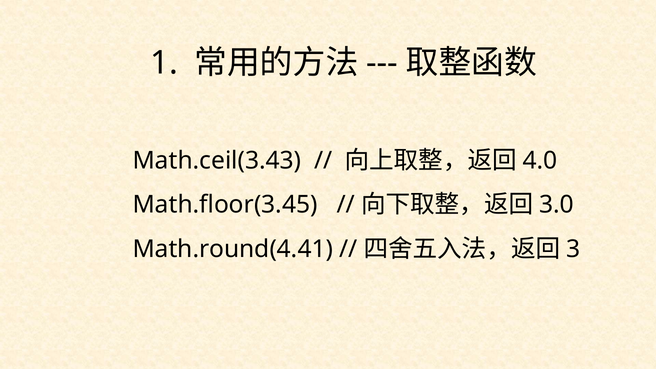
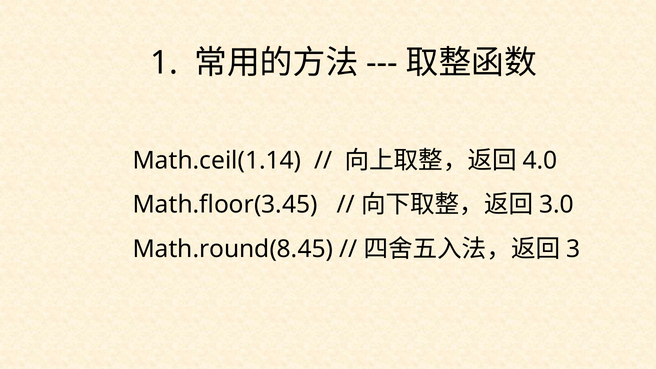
Math.ceil(3.43: Math.ceil(3.43 -> Math.ceil(1.14
Math.round(4.41: Math.round(4.41 -> Math.round(8.45
